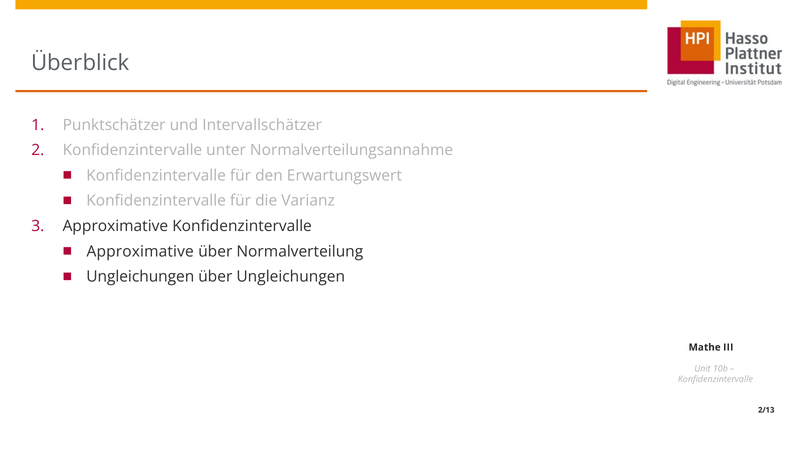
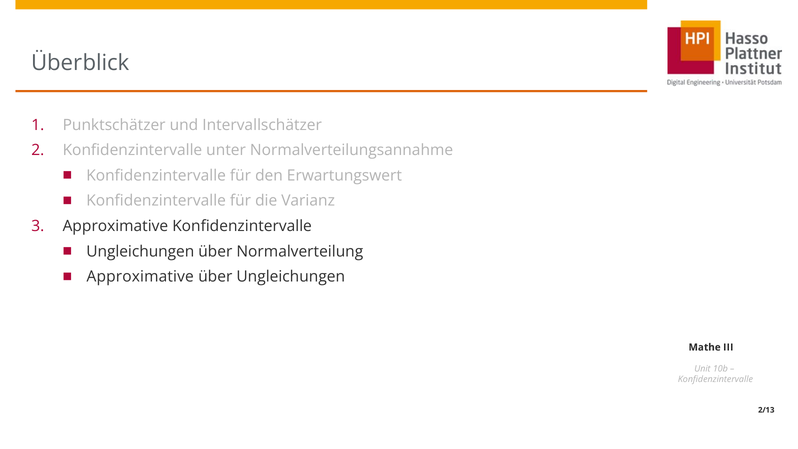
Approximative at (140, 251): Approximative -> Ungleichungen
Ungleichungen at (140, 277): Ungleichungen -> Approximative
